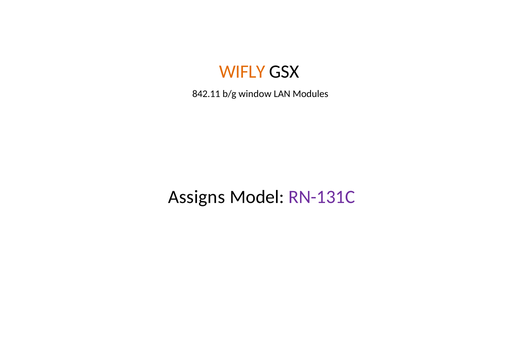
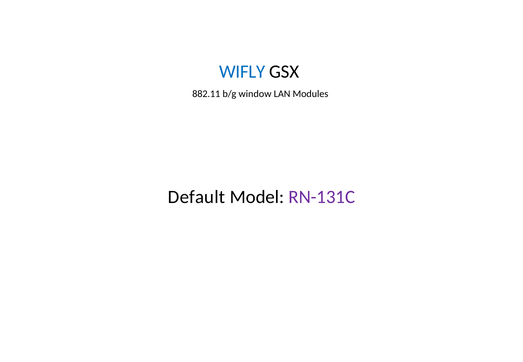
WIFLY colour: orange -> blue
842.11: 842.11 -> 882.11
Assigns: Assigns -> Default
